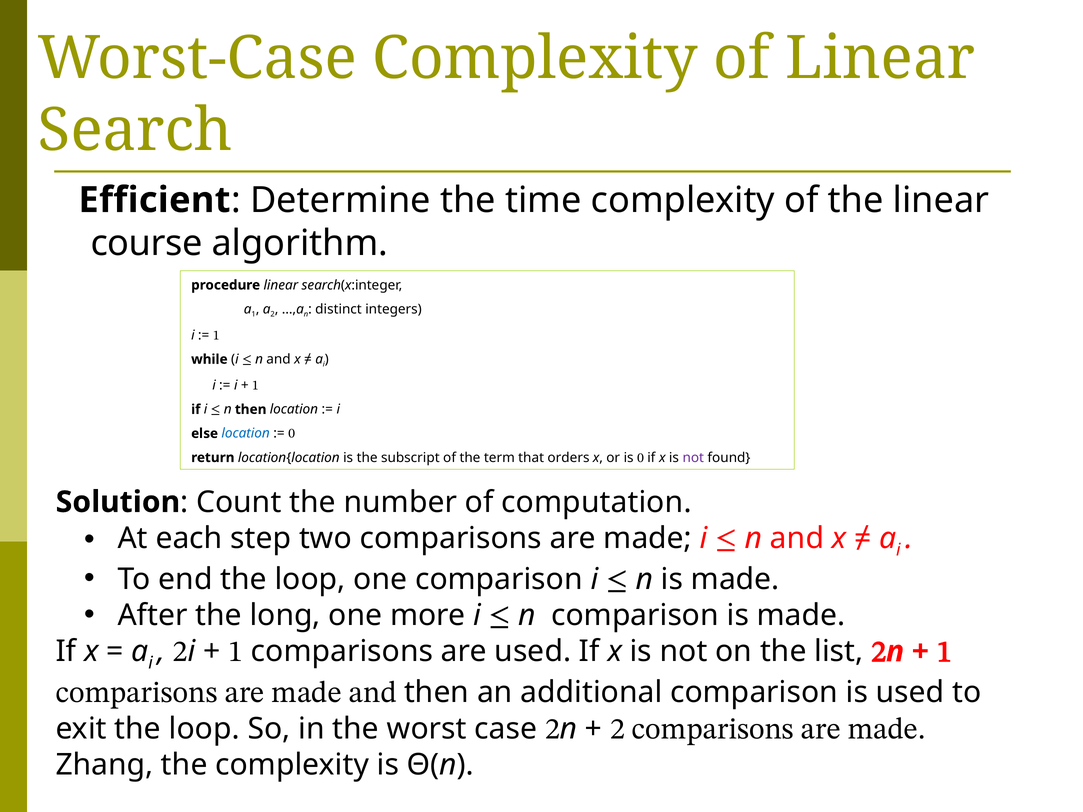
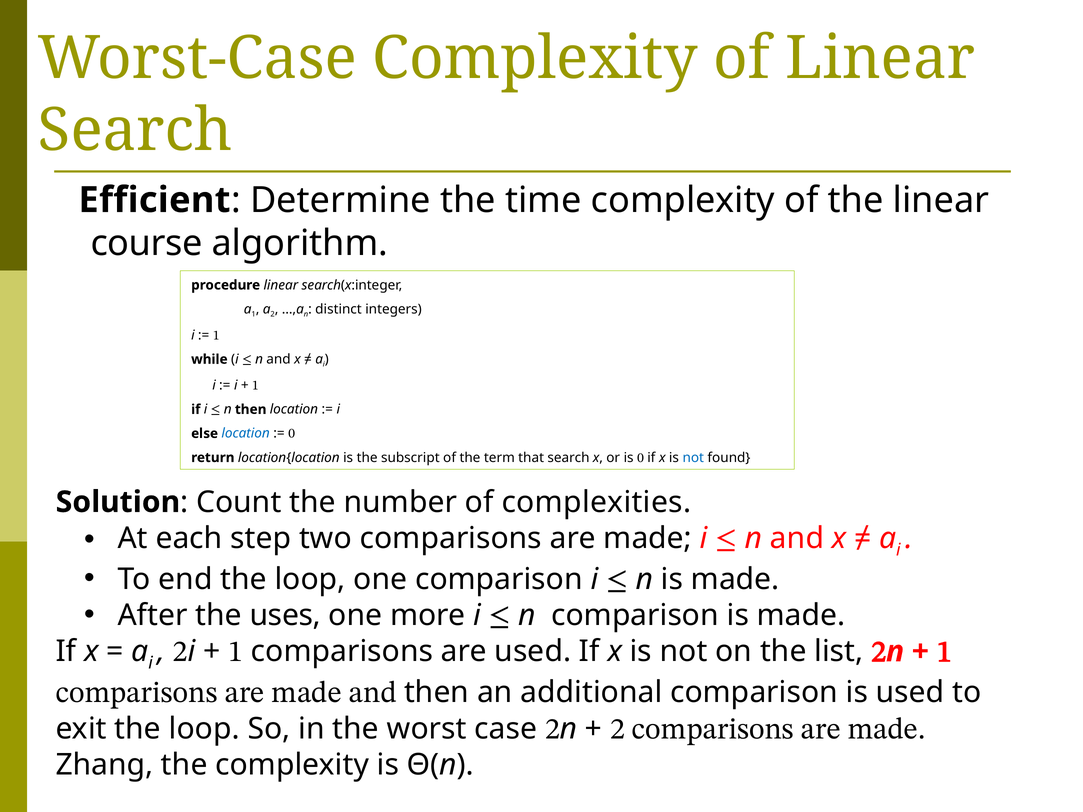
not at (693, 458) colour: purple -> blue
that orders: orders -> search
computation: computation -> complexities
long: long -> uses
